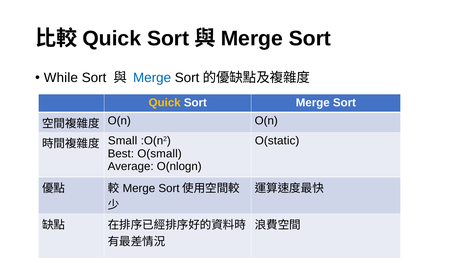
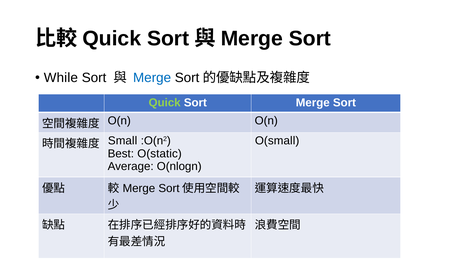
Quick at (165, 103) colour: yellow -> light green
O(static: O(static -> O(small
O(small: O(small -> O(static
